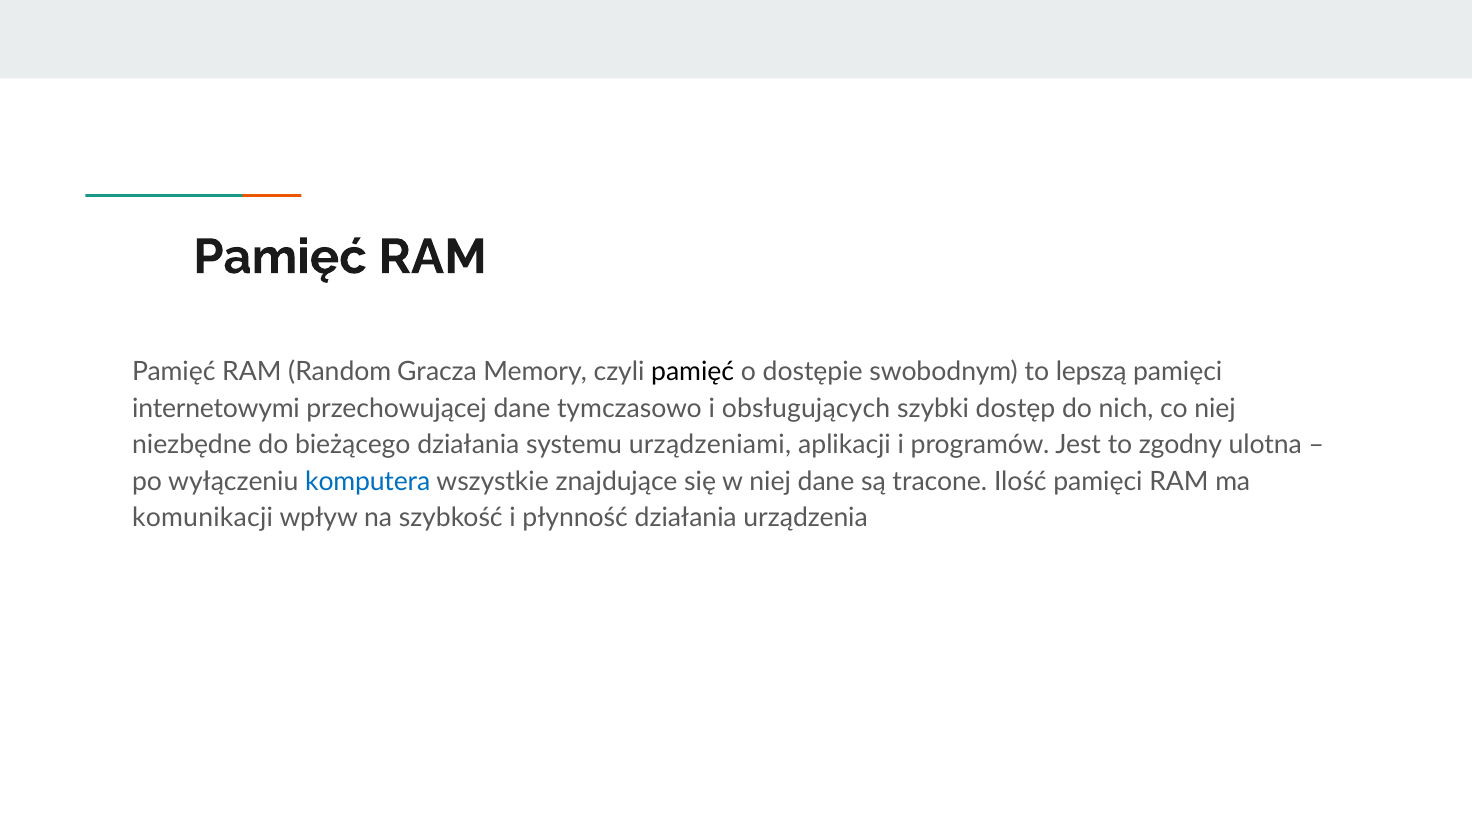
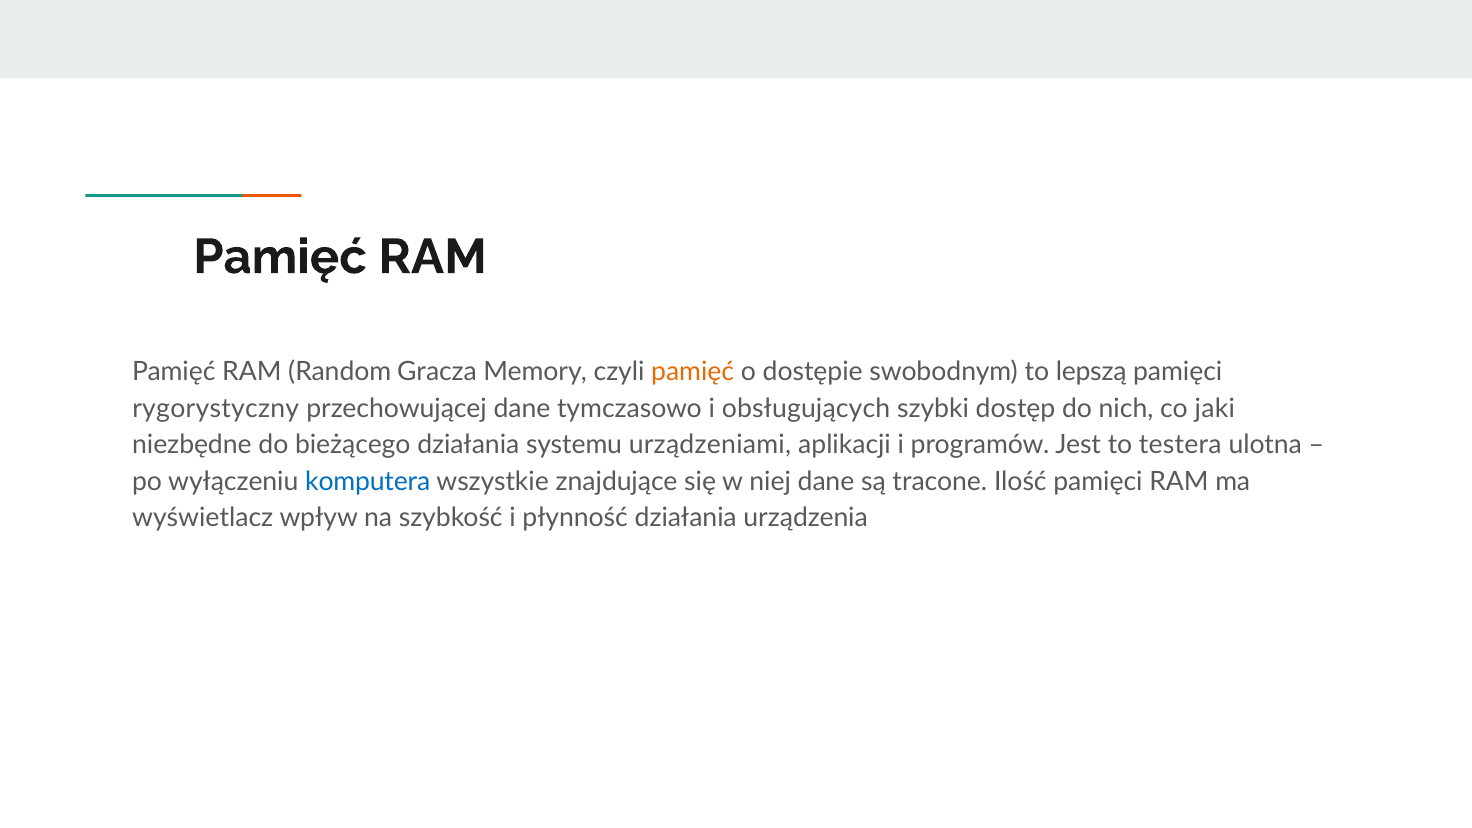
pamięć at (693, 372) colour: black -> orange
internetowymi: internetowymi -> rygorystyczny
co niej: niej -> jaki
zgodny: zgodny -> testera
komunikacji: komunikacji -> wyświetlacz
